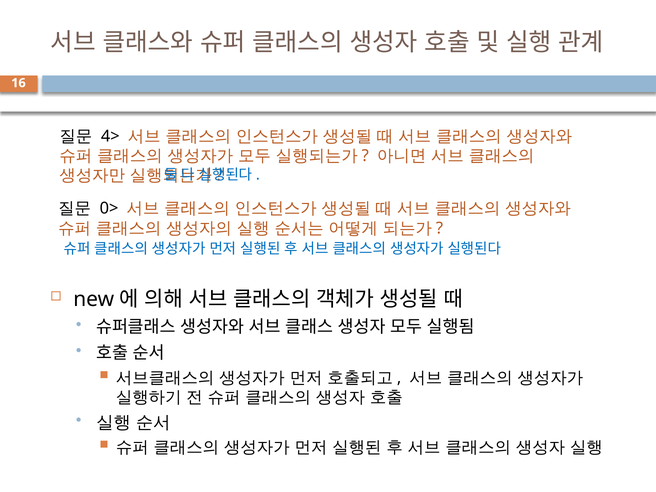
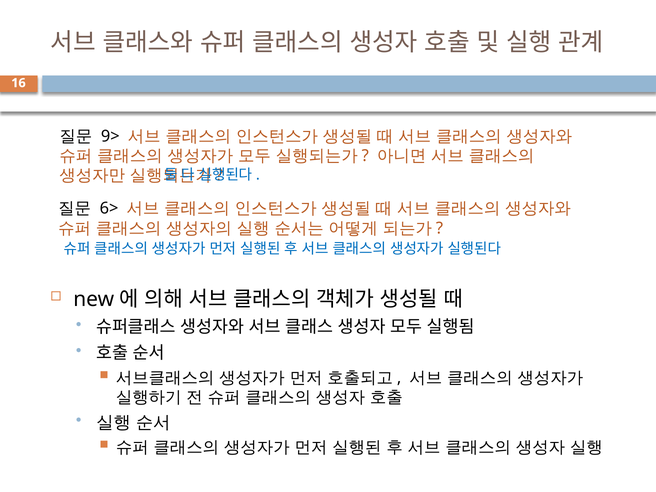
4>: 4> -> 9>
0>: 0> -> 6>
